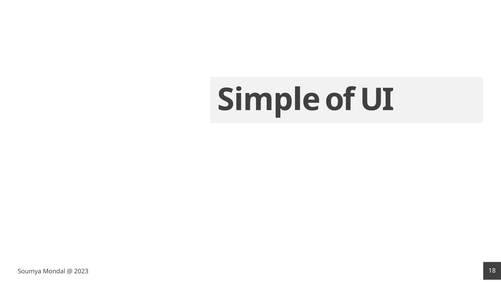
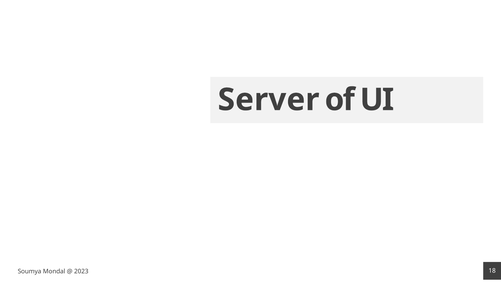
Simple: Simple -> Server
